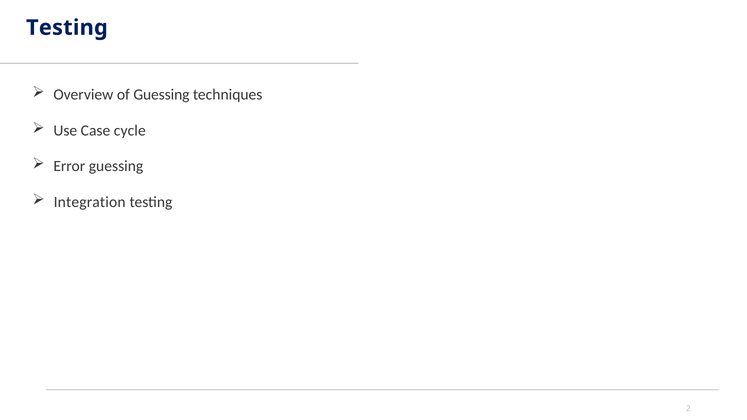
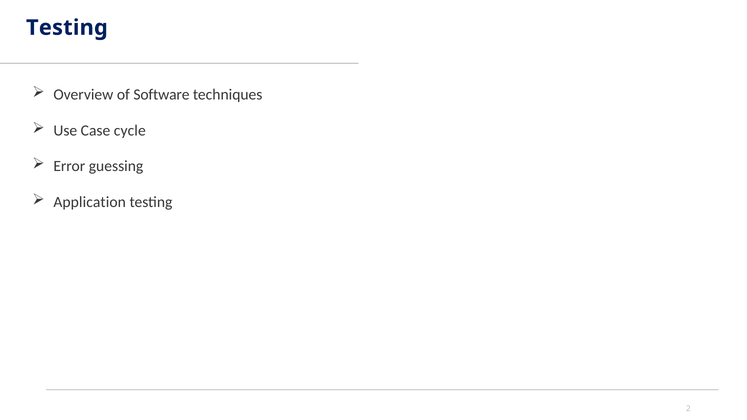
of Guessing: Guessing -> Software
Integration: Integration -> Application
